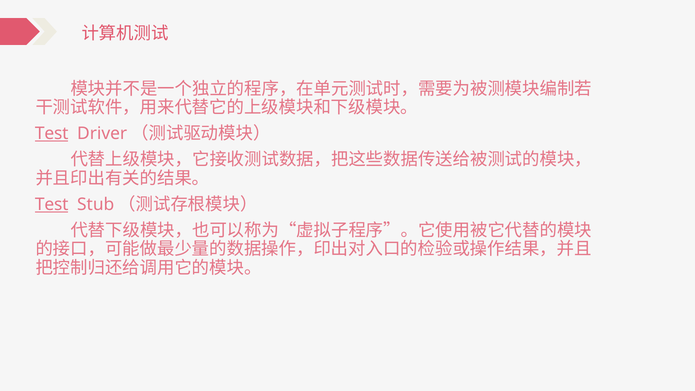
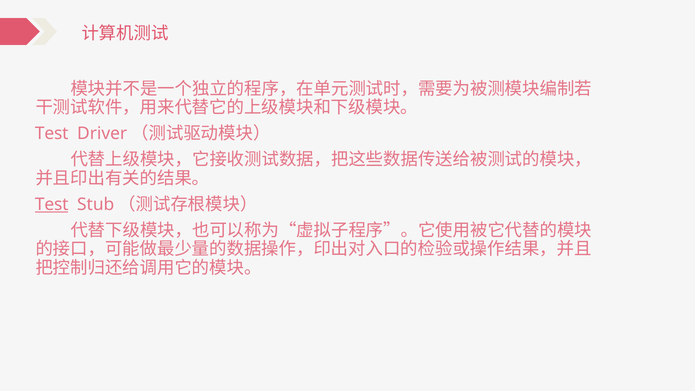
Test at (52, 134) underline: present -> none
